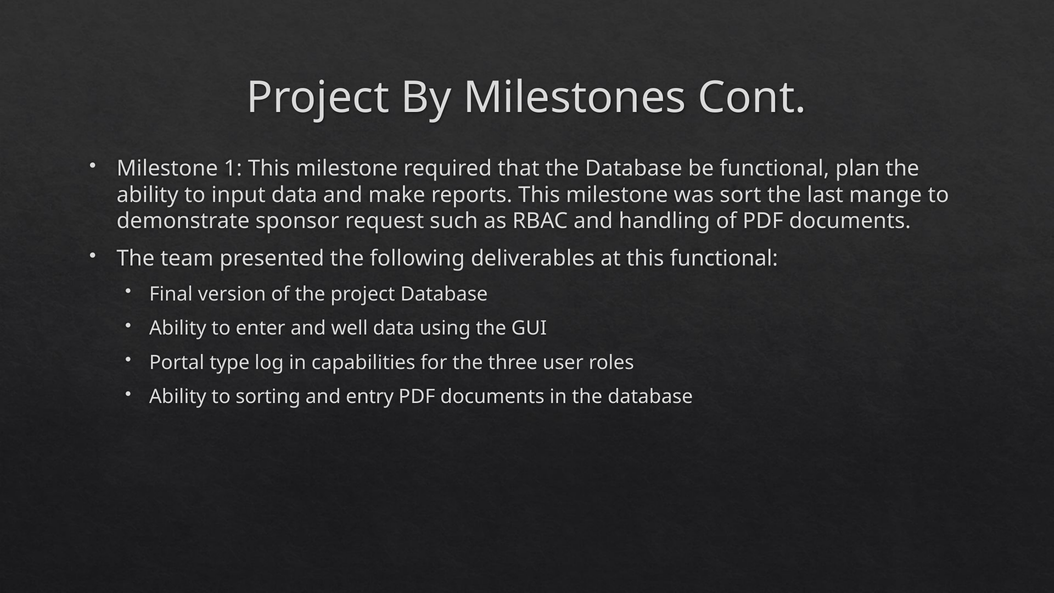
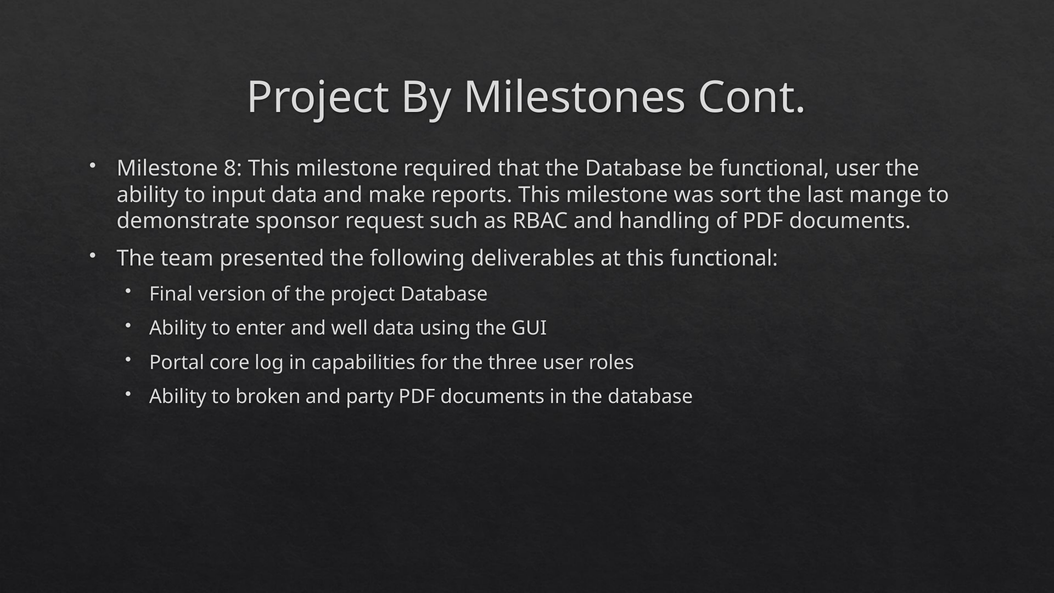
1: 1 -> 8
functional plan: plan -> user
type: type -> core
sorting: sorting -> broken
entry: entry -> party
